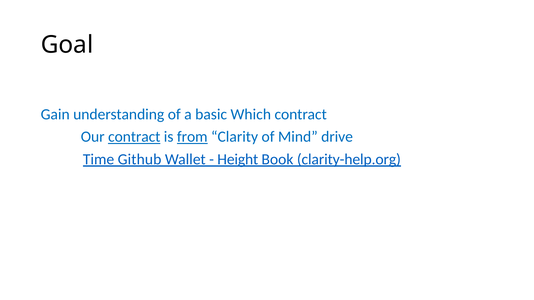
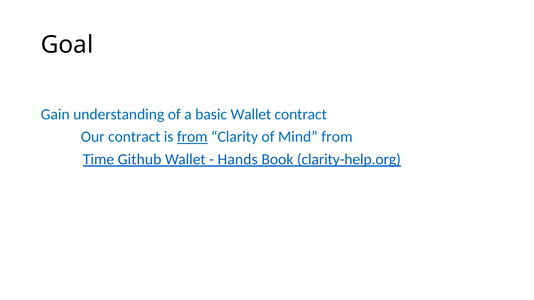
basic Which: Which -> Wallet
contract at (134, 137) underline: present -> none
Mind drive: drive -> from
Height: Height -> Hands
